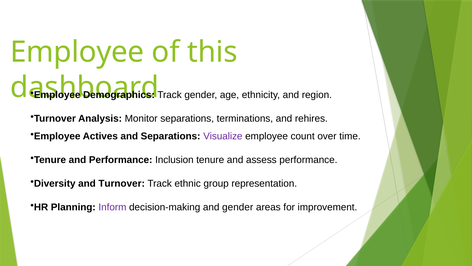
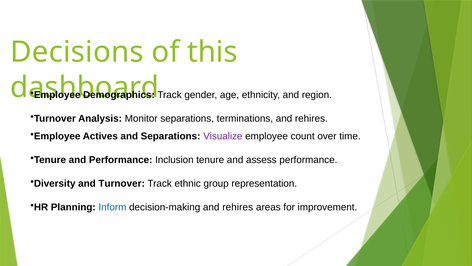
Employee at (77, 52): Employee -> Decisions
Inform colour: purple -> blue
decision-making and gender: gender -> rehires
